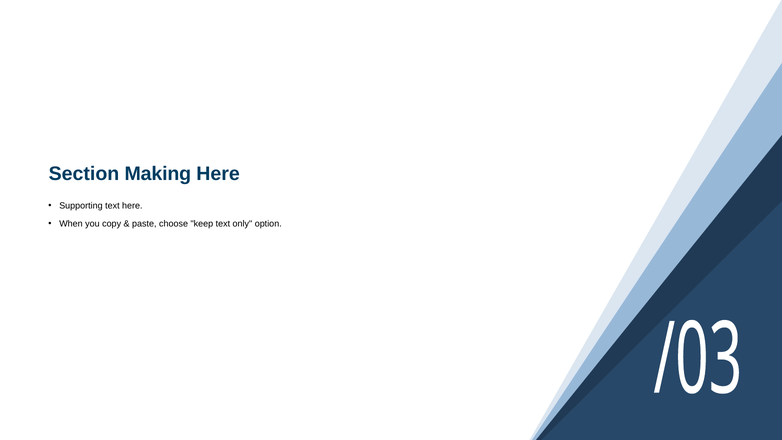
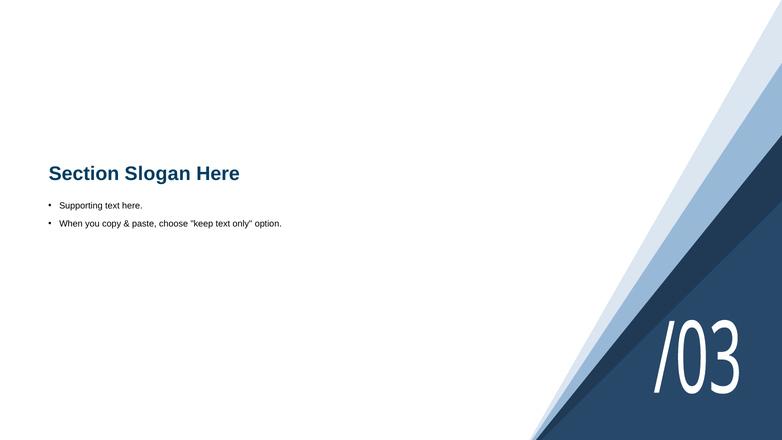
Making: Making -> Slogan
